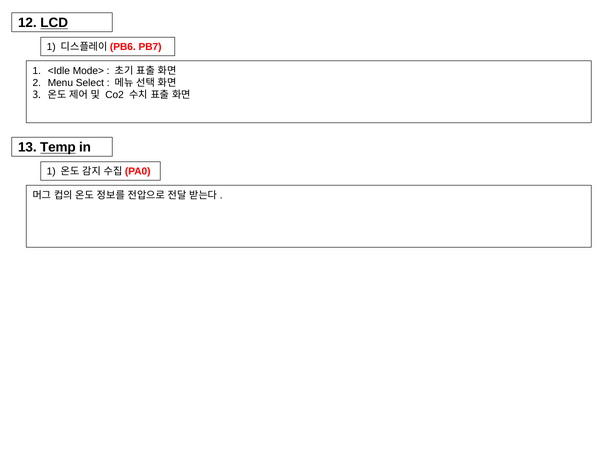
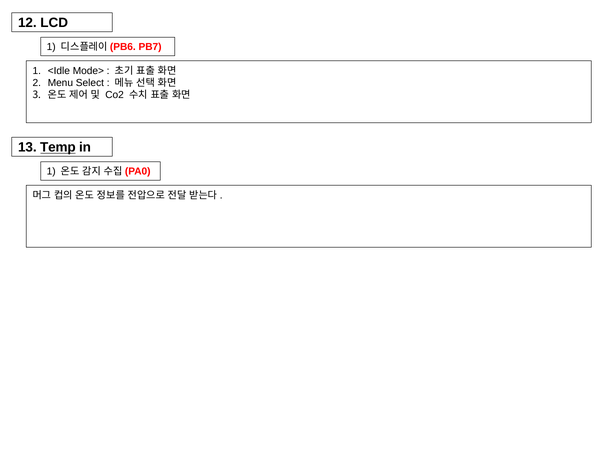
LCD underline: present -> none
